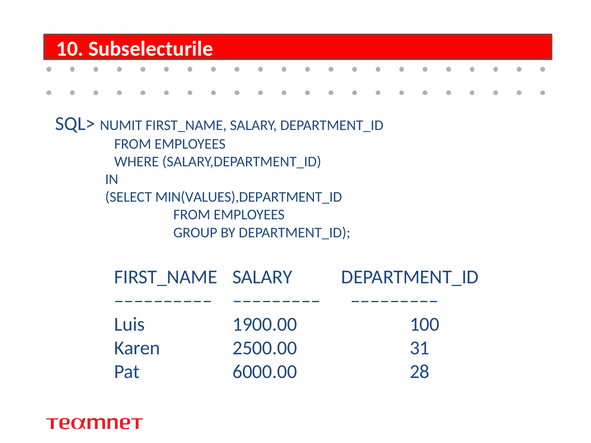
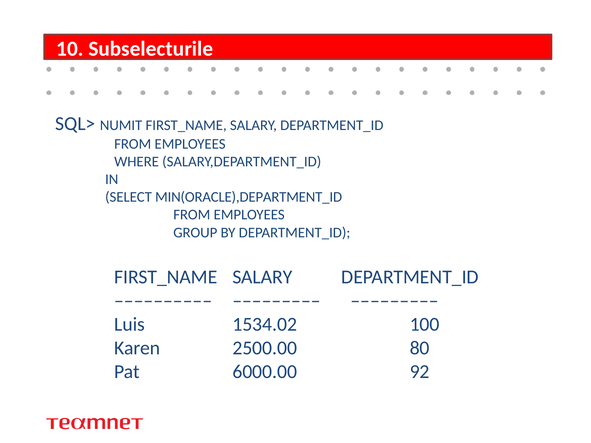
MIN(VALUES),DEPARTMENT_ID: MIN(VALUES),DEPARTMENT_ID -> MIN(ORACLE),DEPARTMENT_ID
1900.00: 1900.00 -> 1534.02
31: 31 -> 80
28: 28 -> 92
